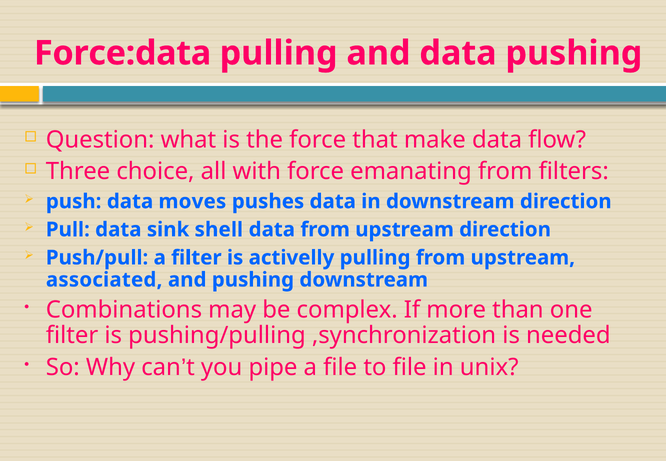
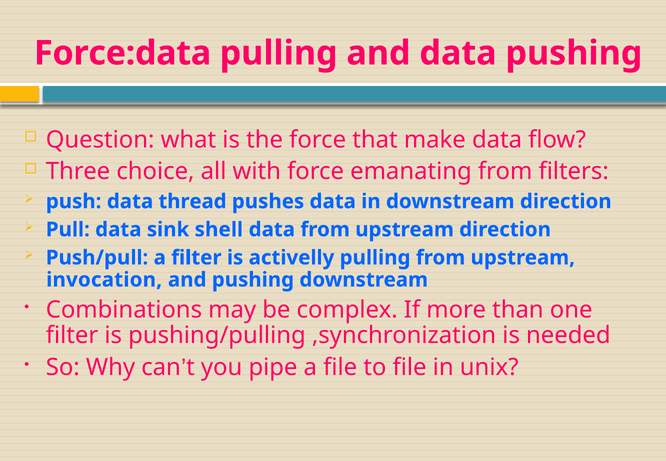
moves: moves -> thread
associated: associated -> invocation
